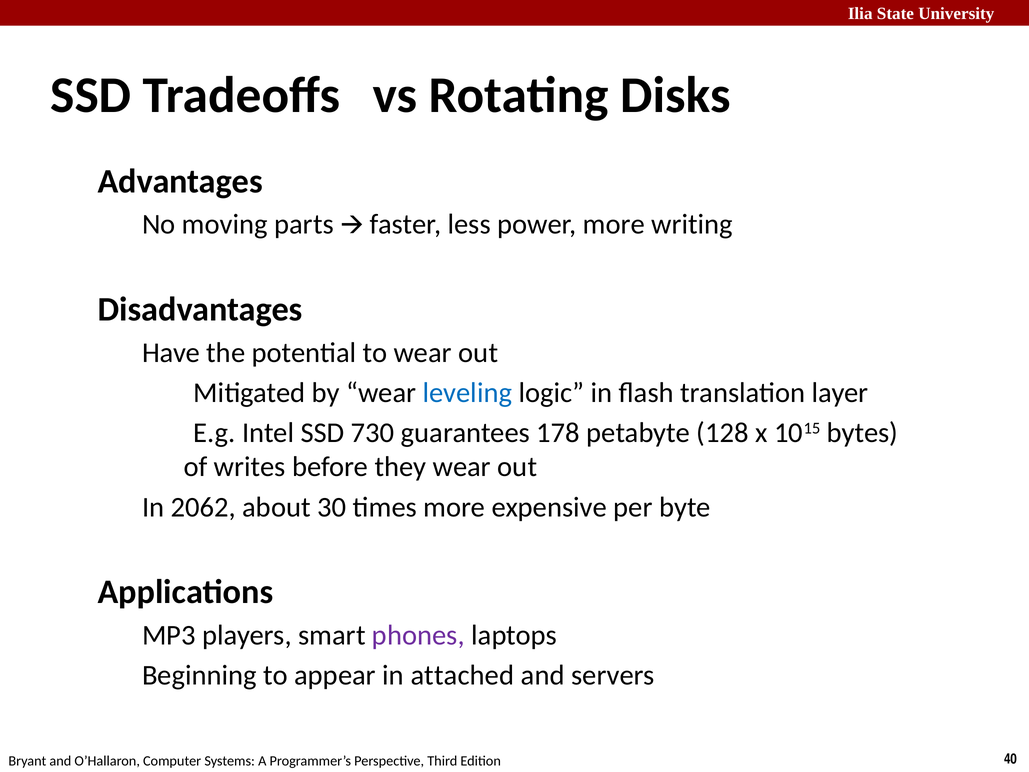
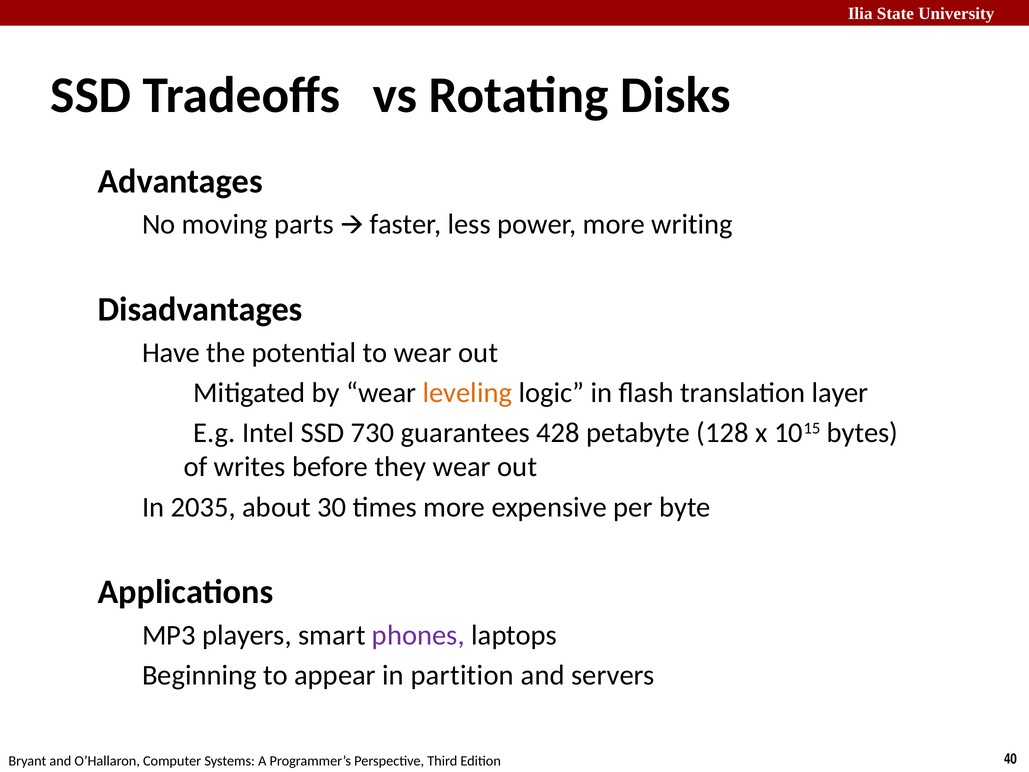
leveling colour: blue -> orange
178: 178 -> 428
2062: 2062 -> 2035
attached: attached -> partition
